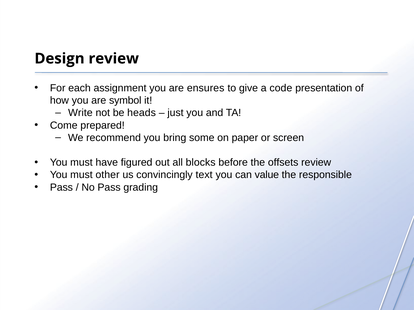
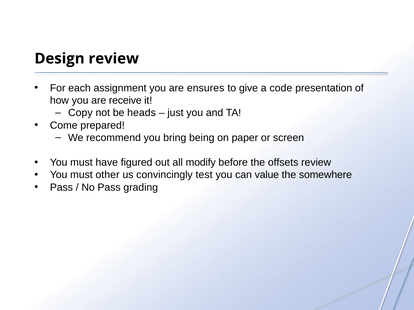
symbol: symbol -> receive
Write: Write -> Copy
some: some -> being
blocks: blocks -> modify
text: text -> test
responsible: responsible -> somewhere
